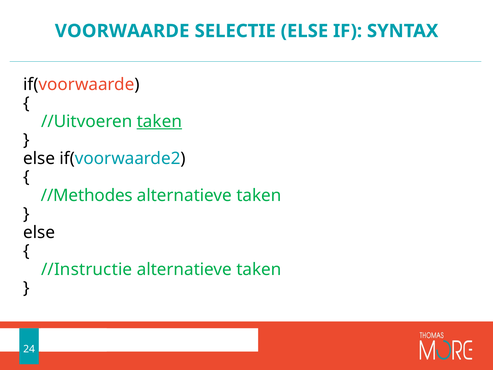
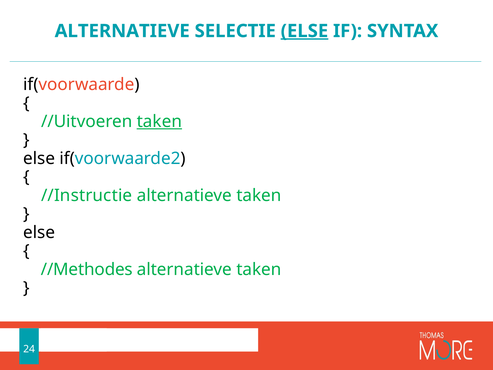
VOORWAARDE at (122, 31): VOORWAARDE -> ALTERNATIEVE
ELSE at (304, 31) underline: none -> present
//Methodes: //Methodes -> //Instructie
//Instructie: //Instructie -> //Methodes
